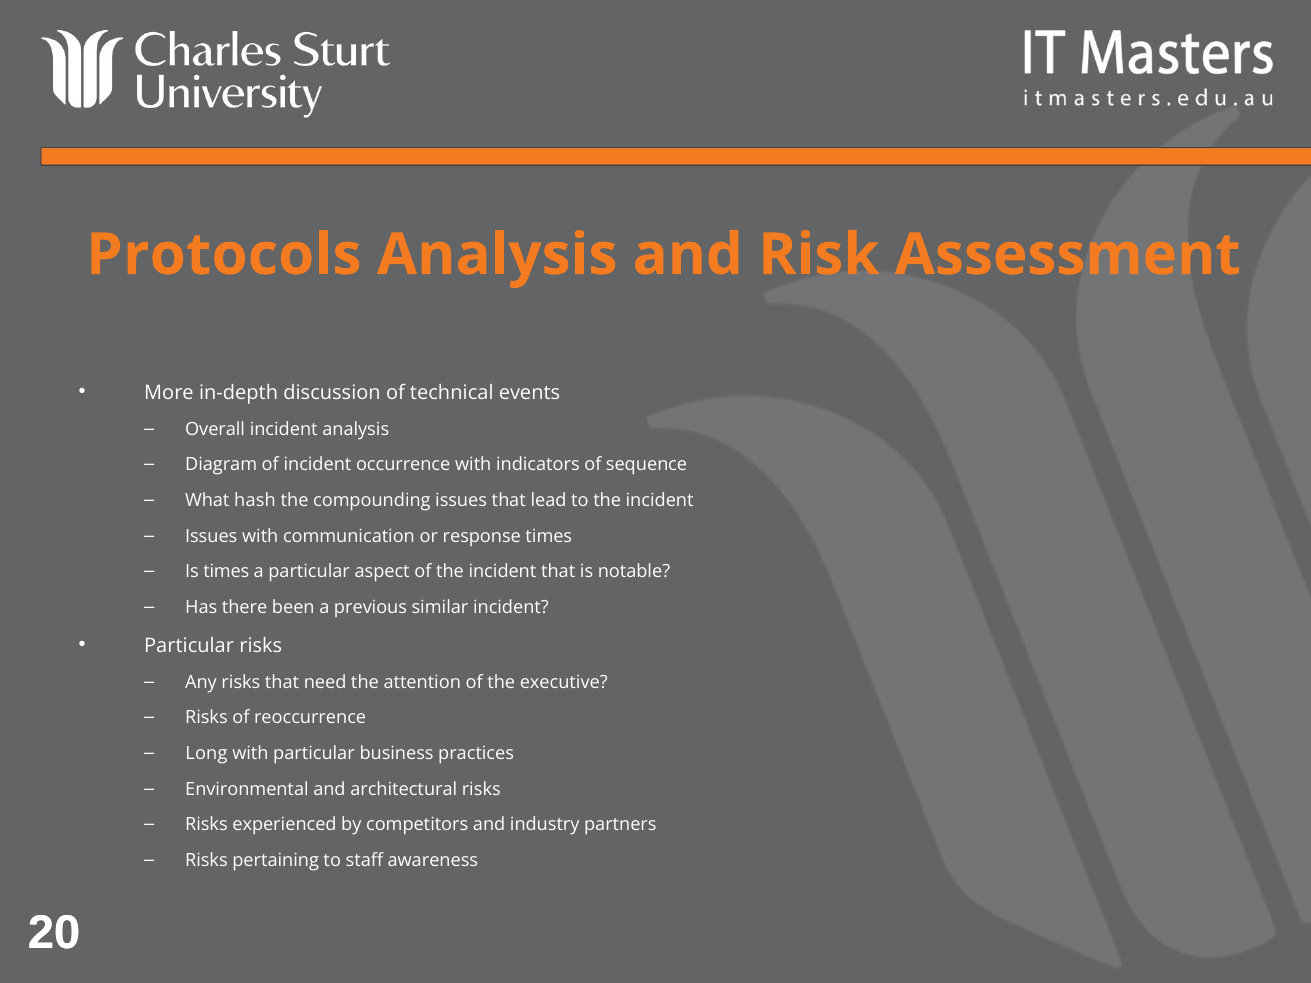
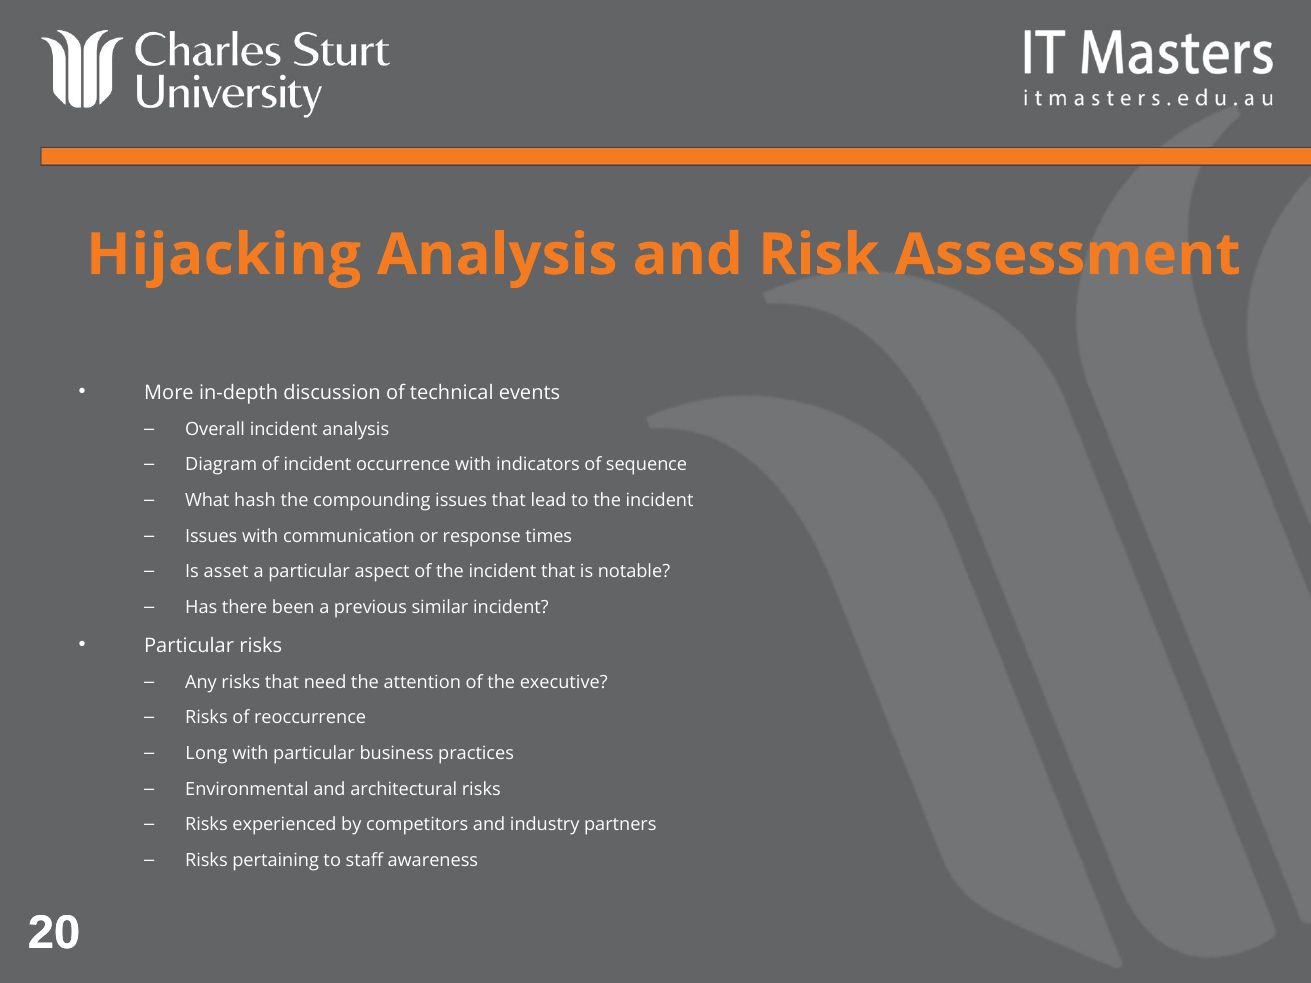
Protocols: Protocols -> Hijacking
Is times: times -> asset
